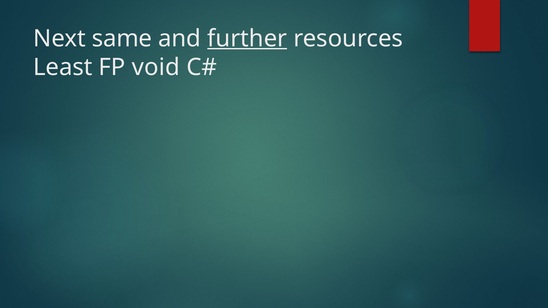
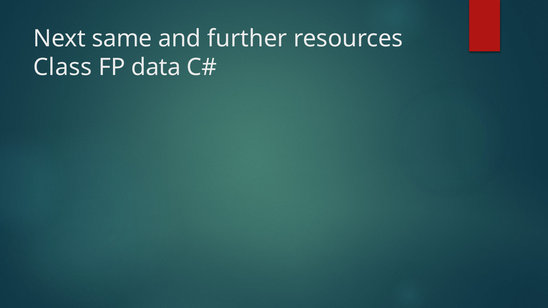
further underline: present -> none
Least: Least -> Class
void: void -> data
